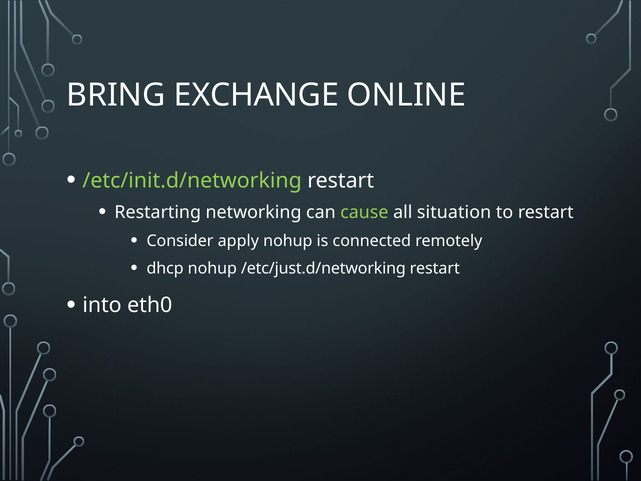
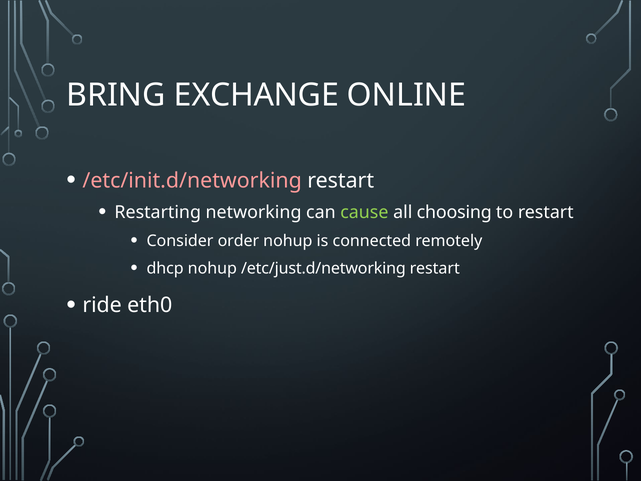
/etc/init.d/networking colour: light green -> pink
situation: situation -> choosing
apply: apply -> order
into: into -> ride
